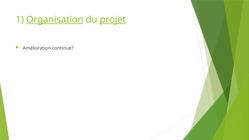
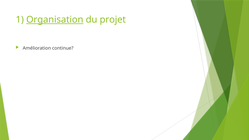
projet underline: present -> none
